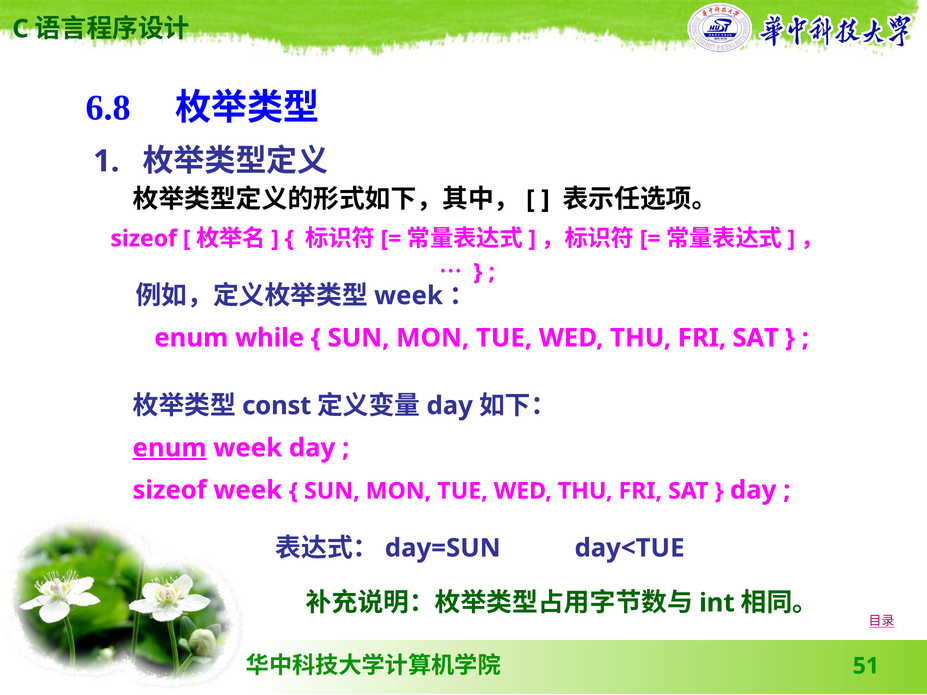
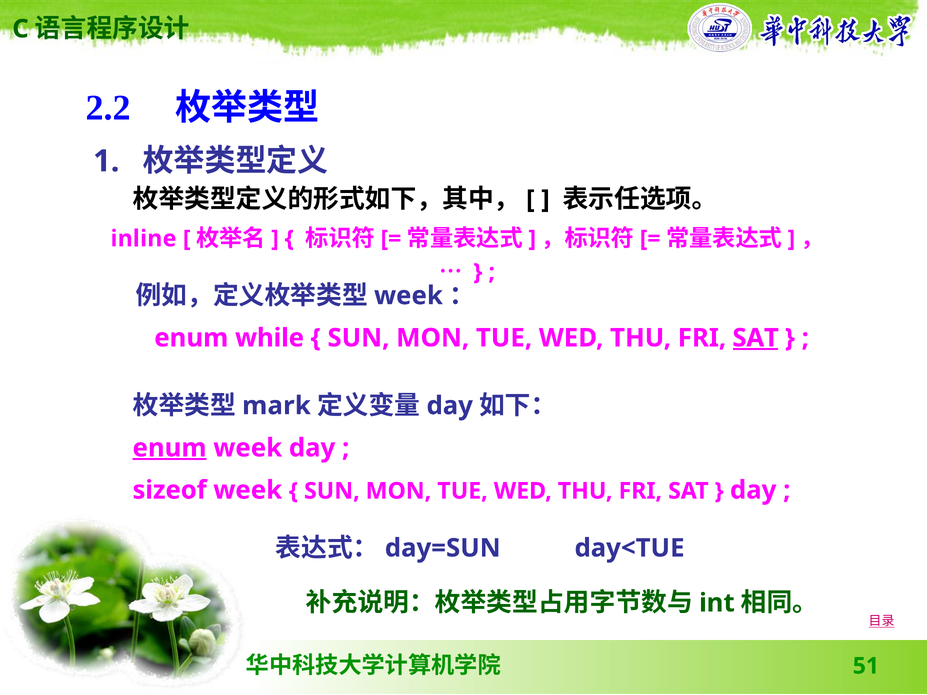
6.8: 6.8 -> 2.2
sizeof at (144, 239): sizeof -> inline
SAT at (756, 338) underline: none -> present
const: const -> mark
